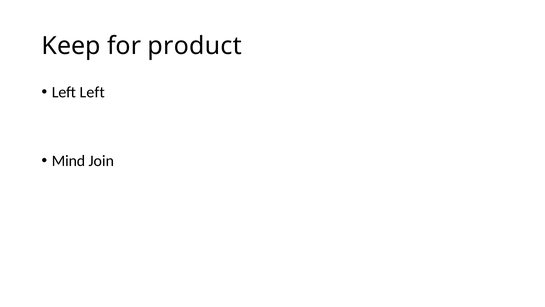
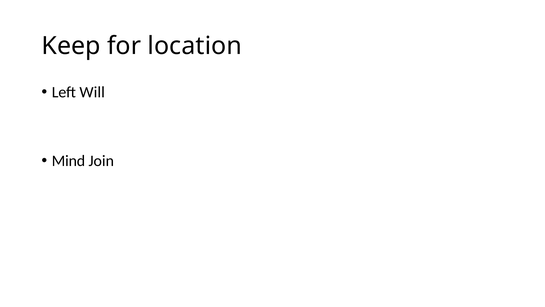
product: product -> location
Left Left: Left -> Will
